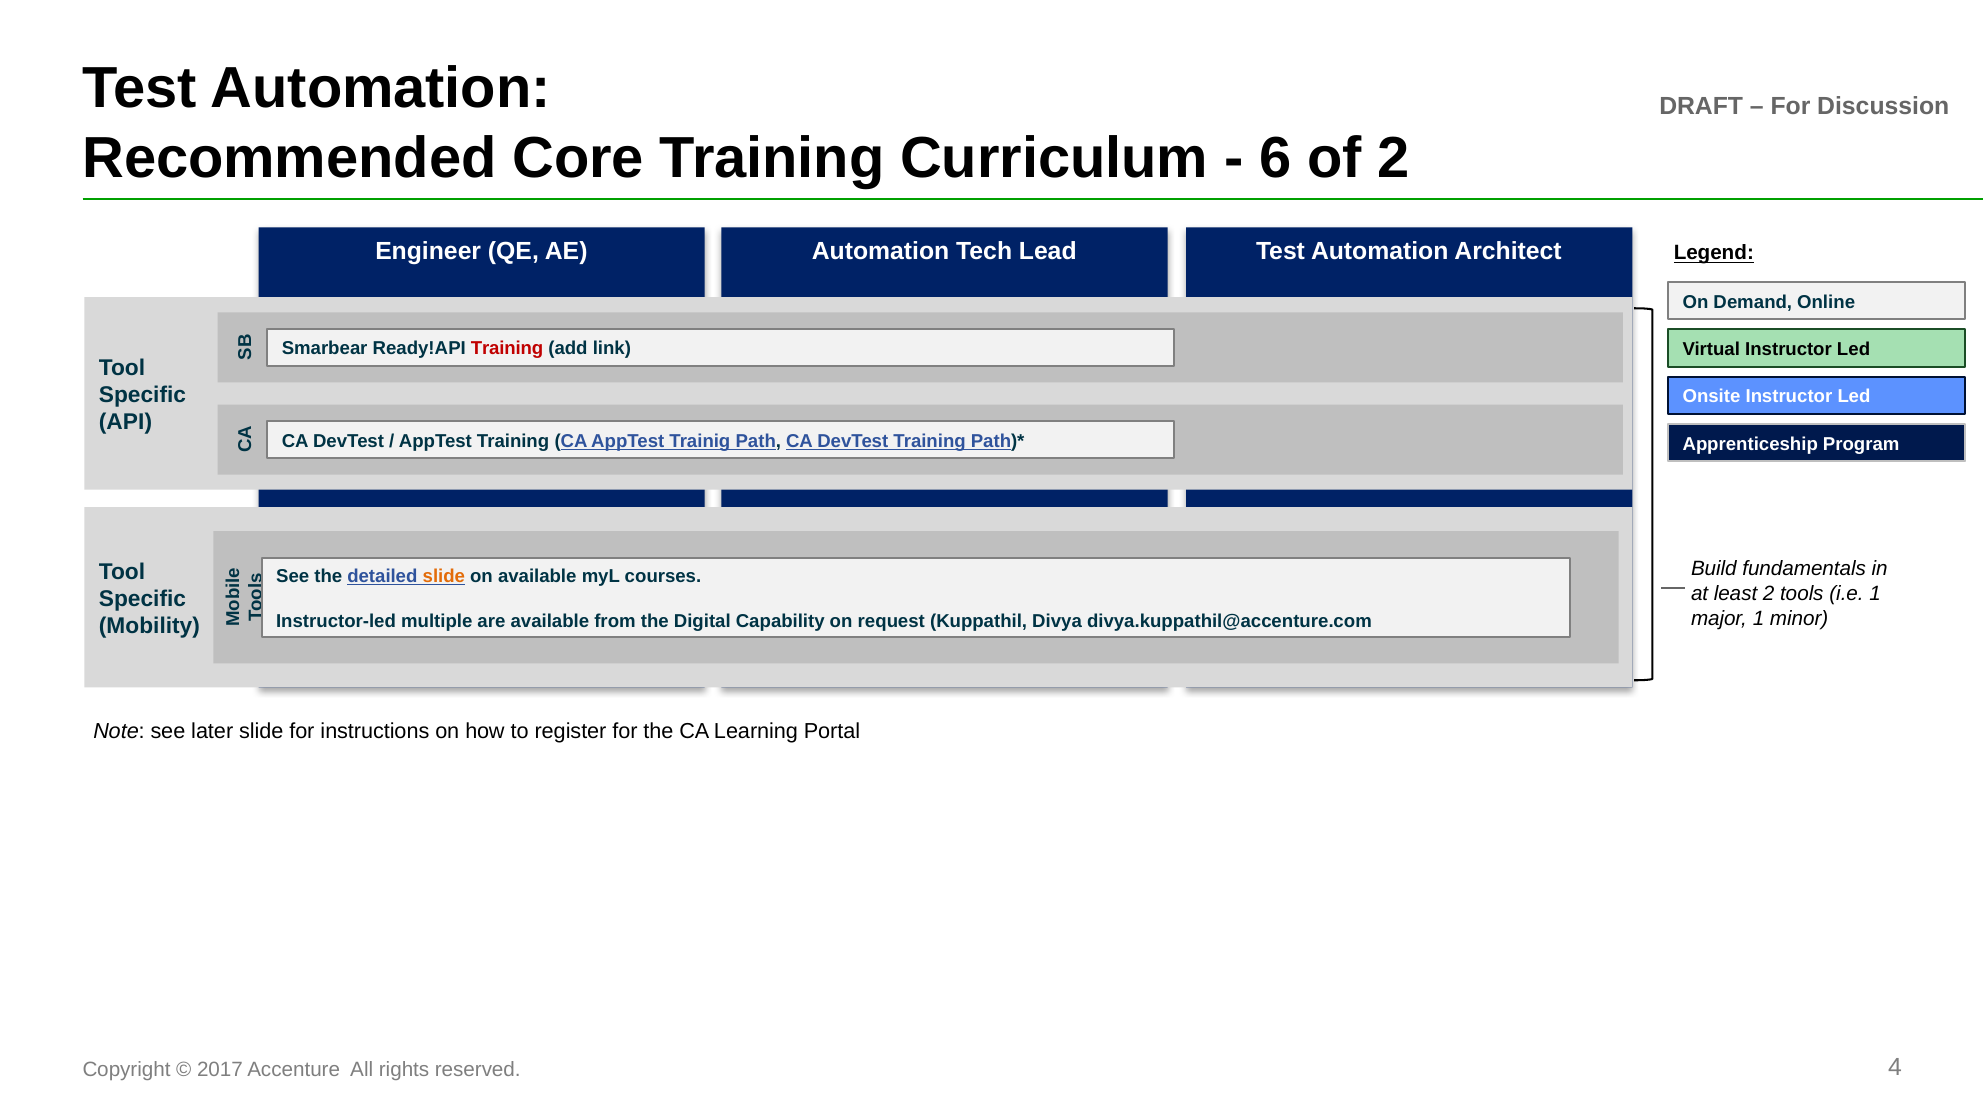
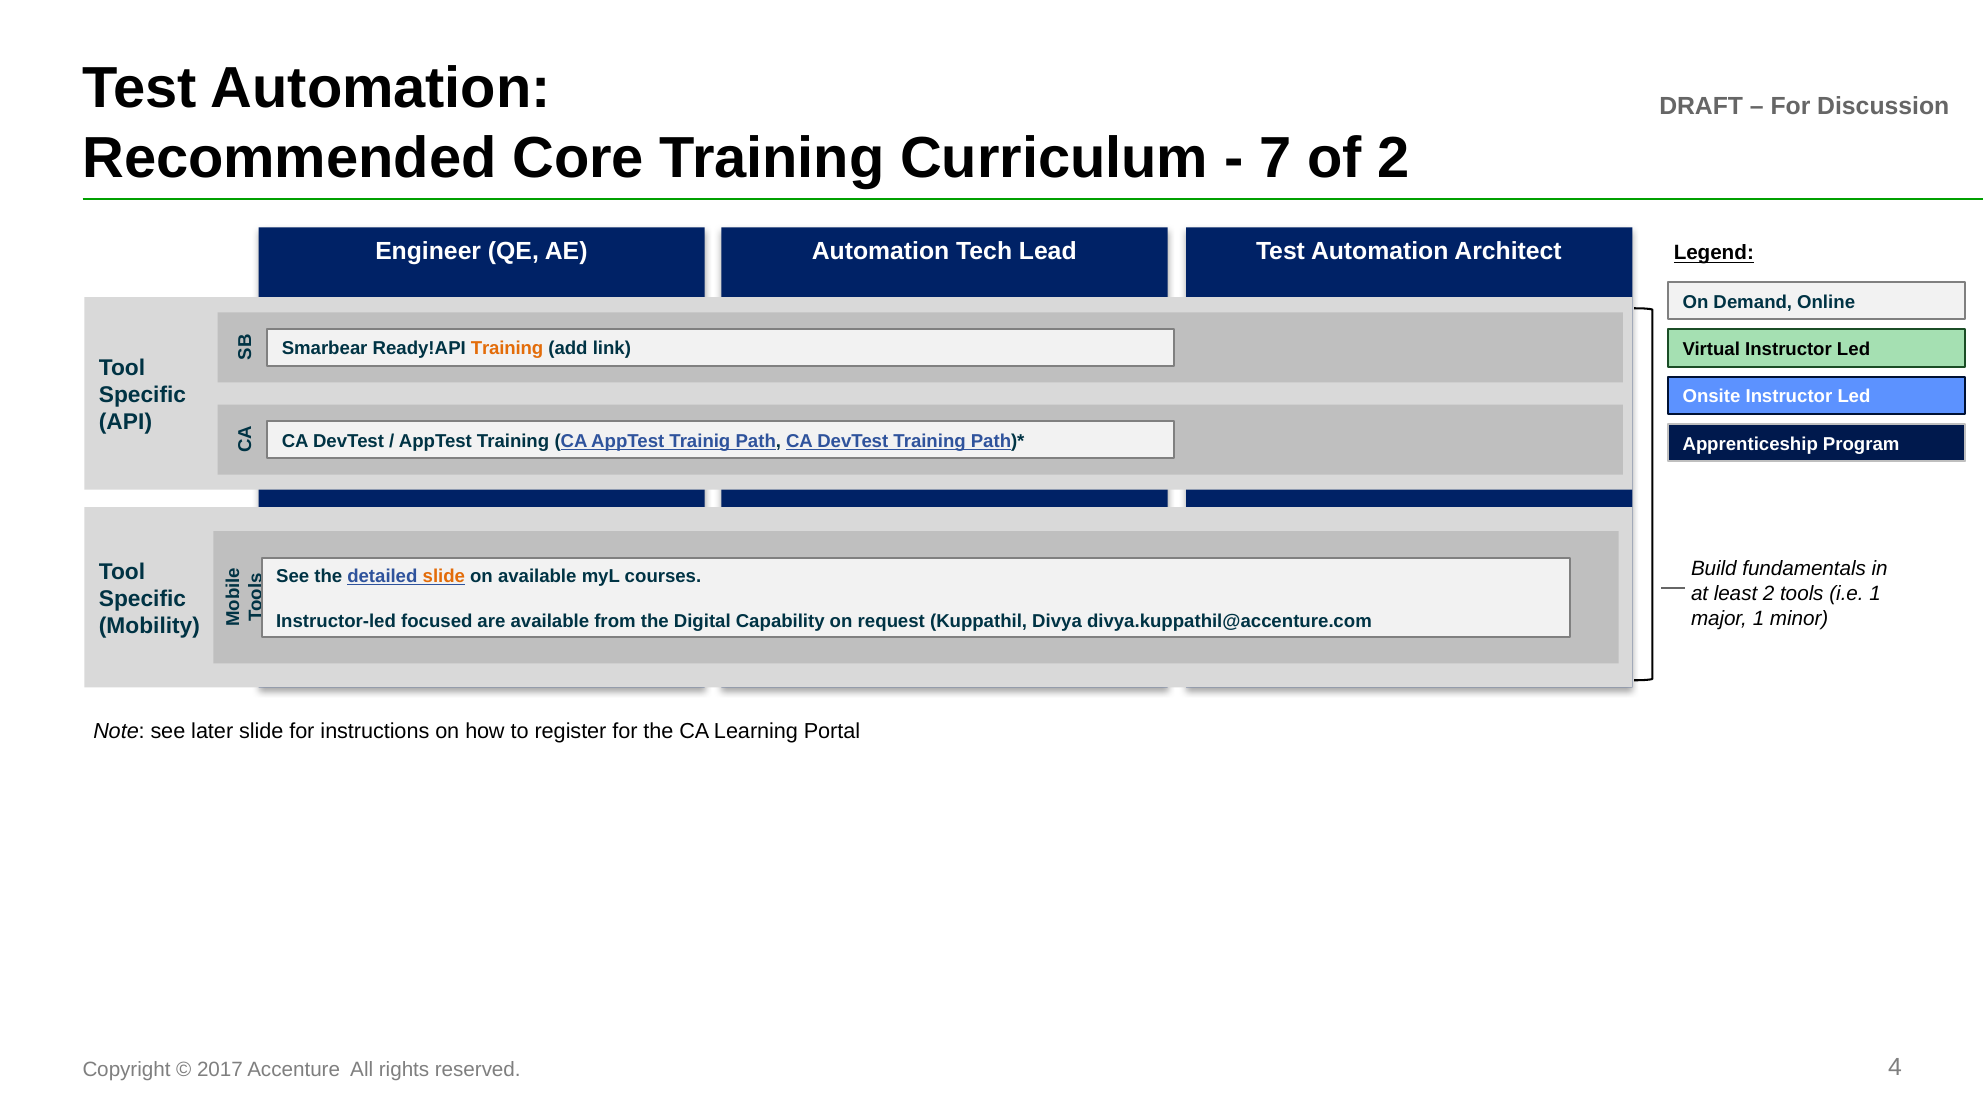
6: 6 -> 7
Training at (507, 349) colour: red -> orange
multiple: multiple -> focused
